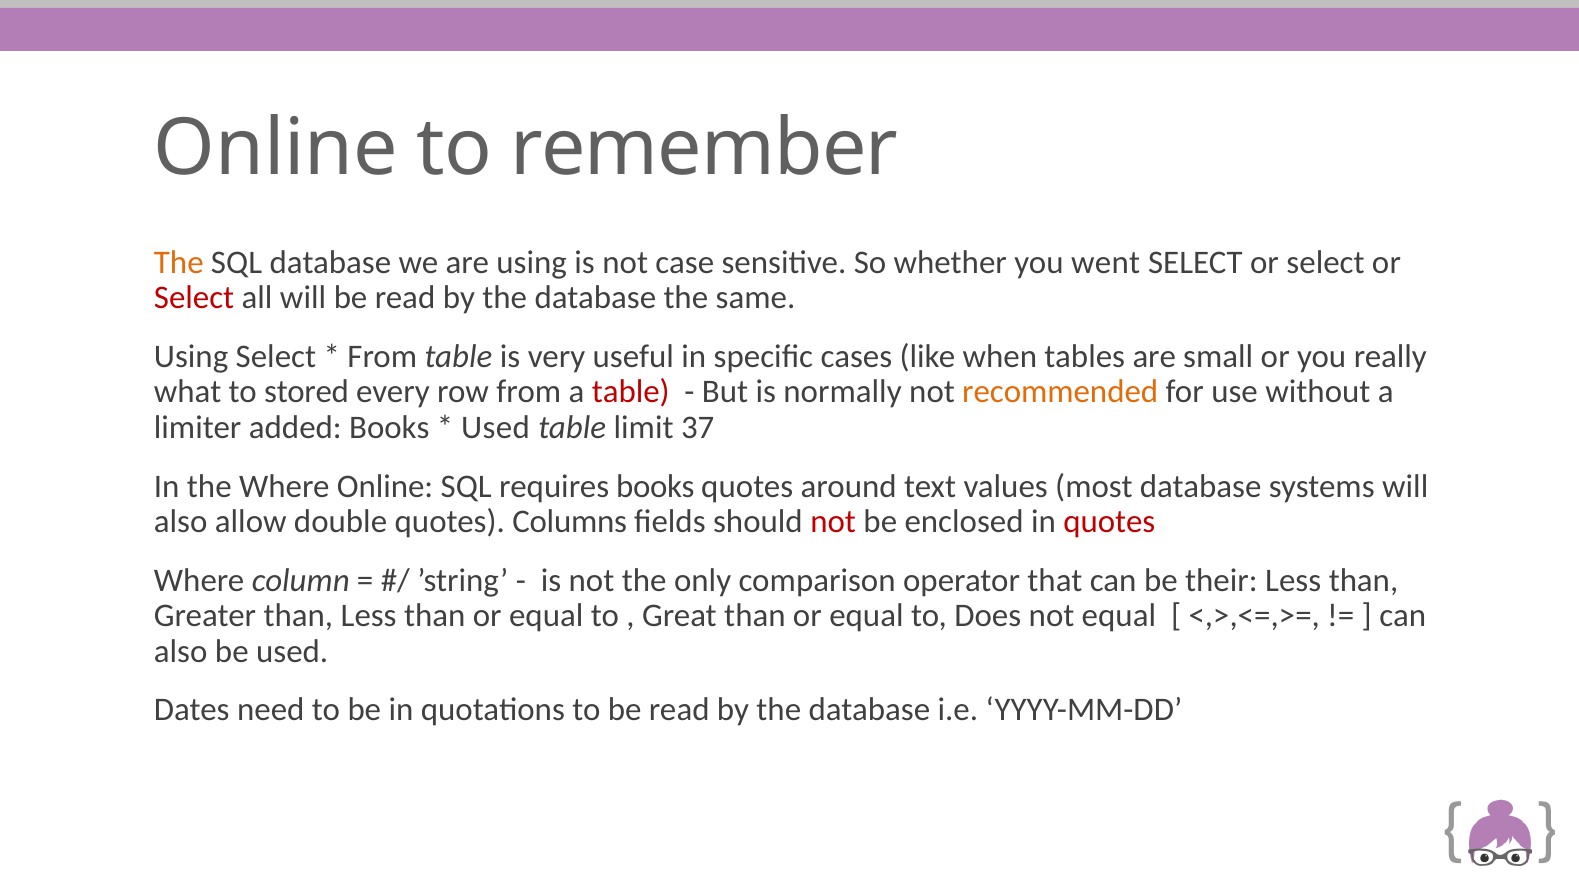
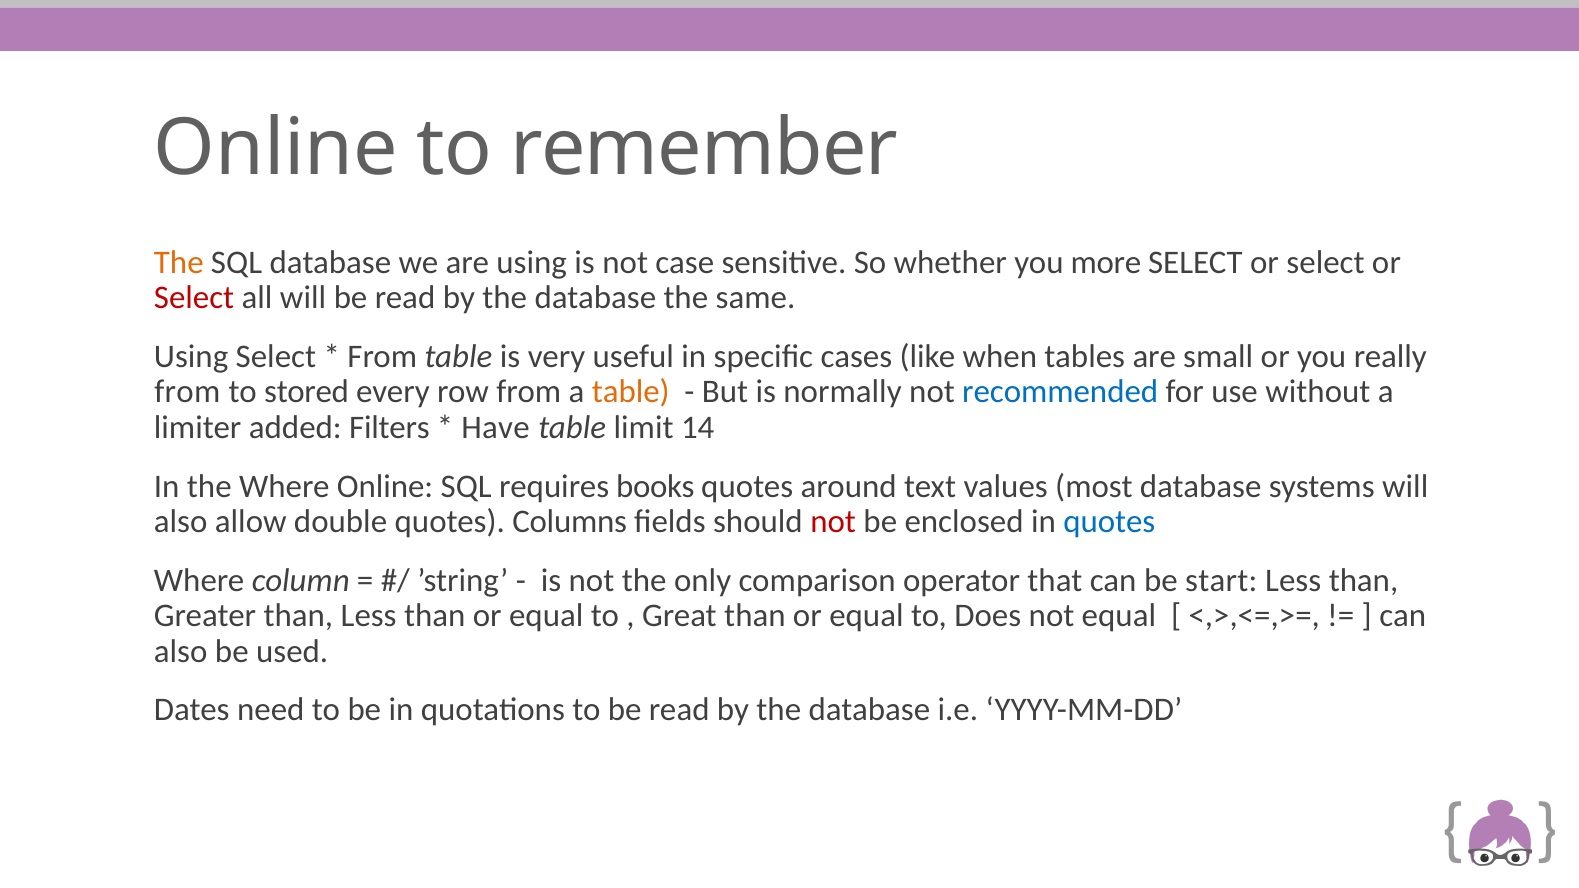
went: went -> more
what at (188, 392): what -> from
table at (631, 392) colour: red -> orange
recommended colour: orange -> blue
added Books: Books -> Filters
Used at (496, 428): Used -> Have
37: 37 -> 14
quotes at (1109, 522) colour: red -> blue
their: their -> start
